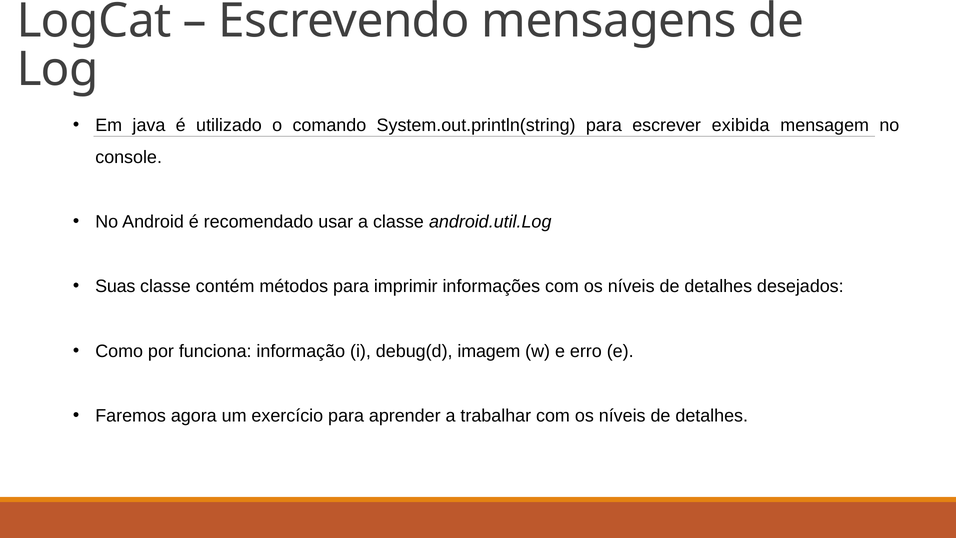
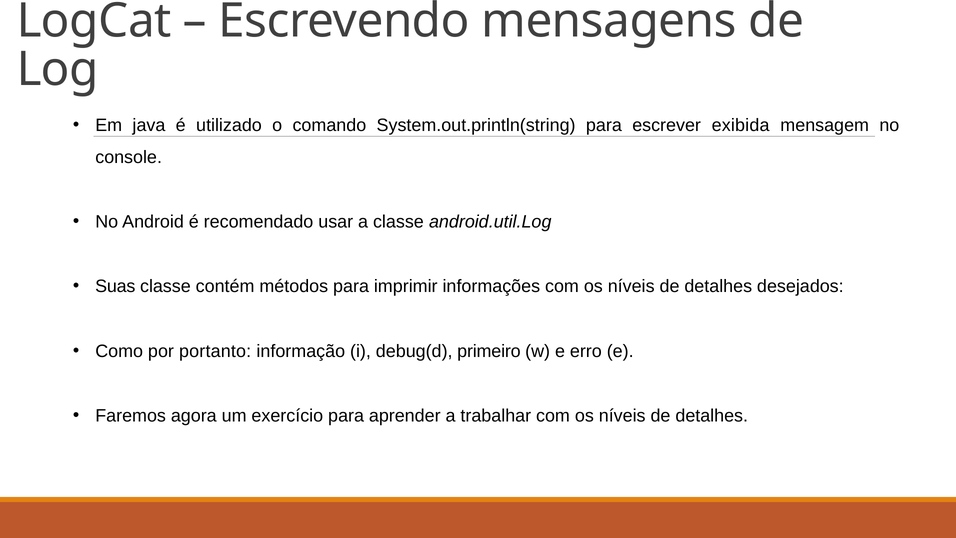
funciona: funciona -> portanto
imagem: imagem -> primeiro
